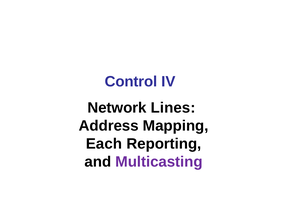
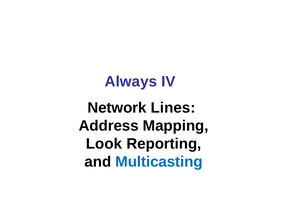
Control: Control -> Always
Each: Each -> Look
Multicasting colour: purple -> blue
